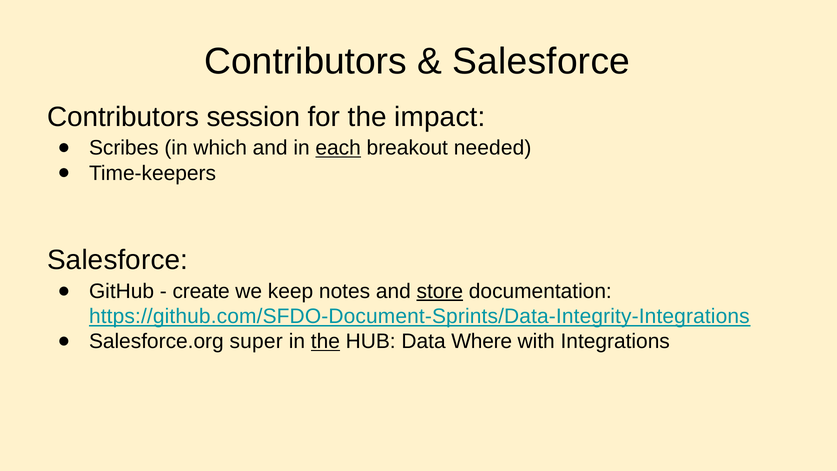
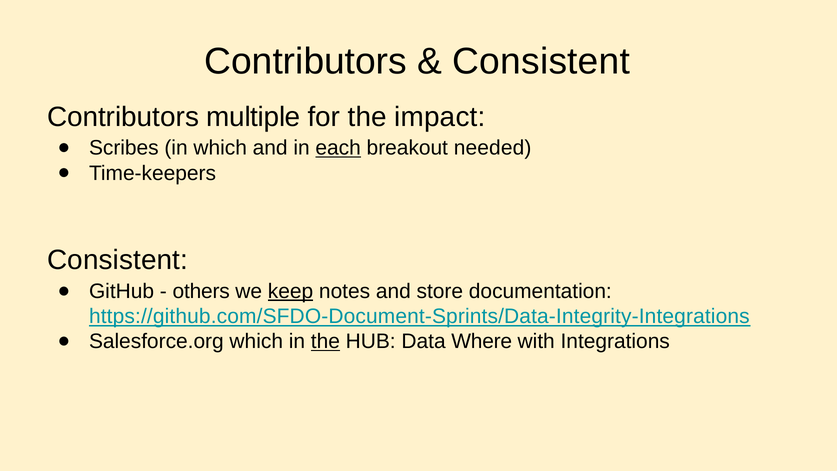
Salesforce at (541, 61): Salesforce -> Consistent
session: session -> multiple
Salesforce at (118, 260): Salesforce -> Consistent
create: create -> others
keep underline: none -> present
store underline: present -> none
Salesforce.org super: super -> which
